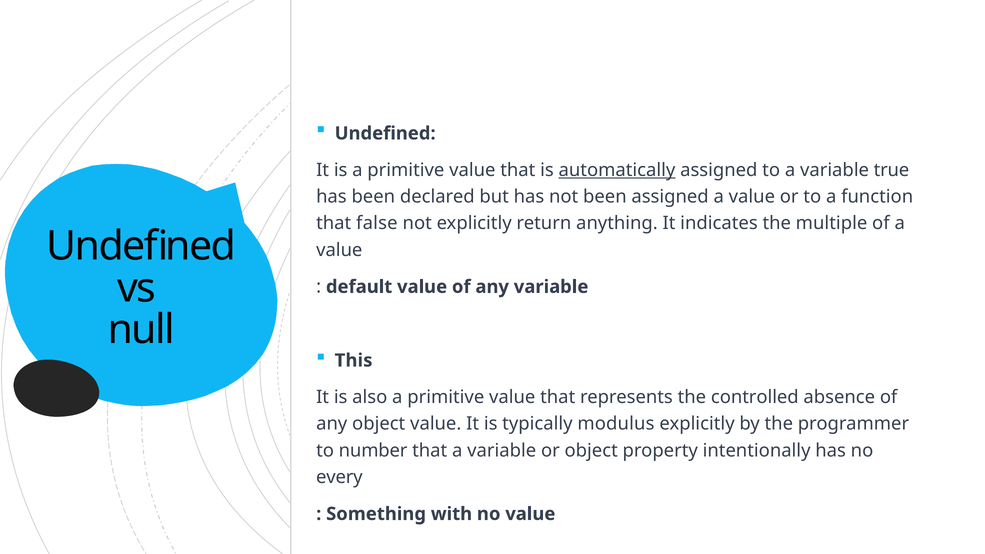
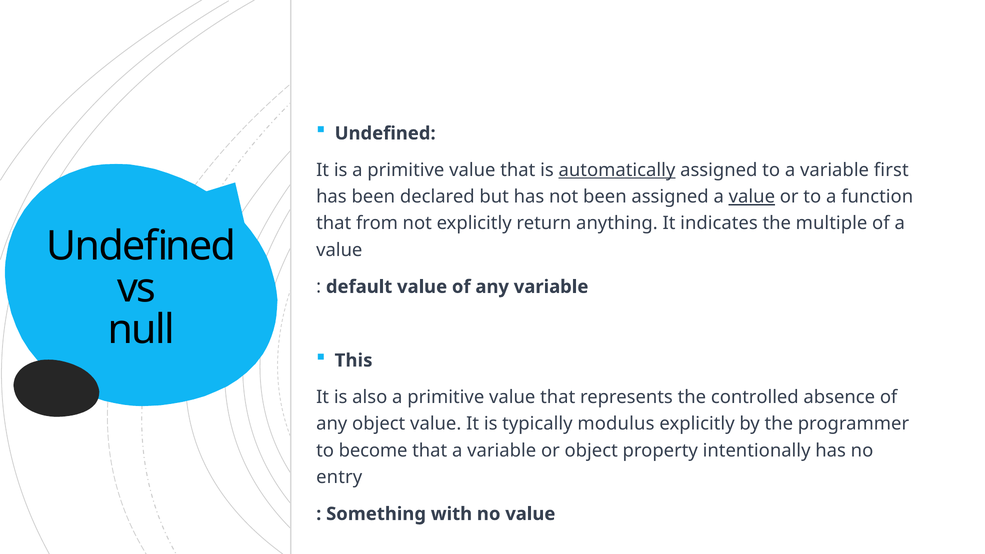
true: true -> first
value at (752, 197) underline: none -> present
false: false -> from
number: number -> become
every: every -> entry
